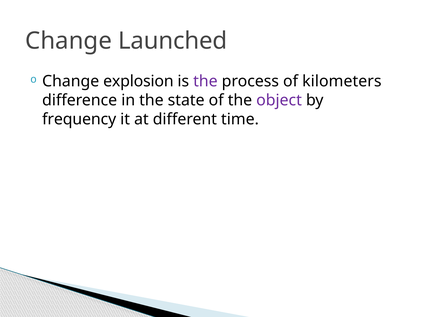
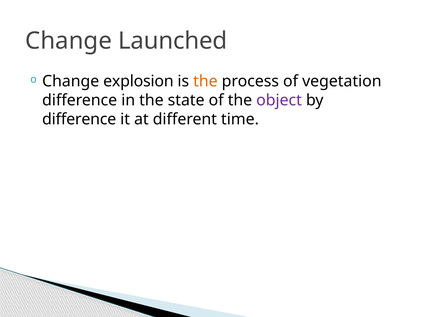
the at (205, 81) colour: purple -> orange
kilometers: kilometers -> vegetation
frequency at (79, 119): frequency -> difference
